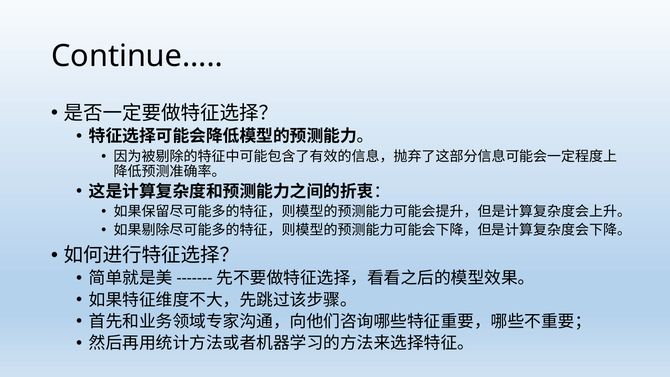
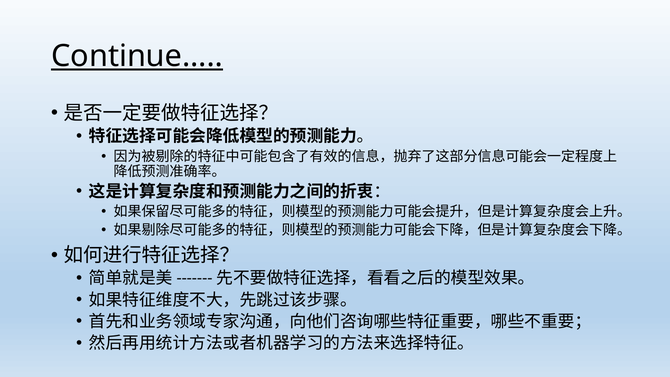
Continue… underline: none -> present
